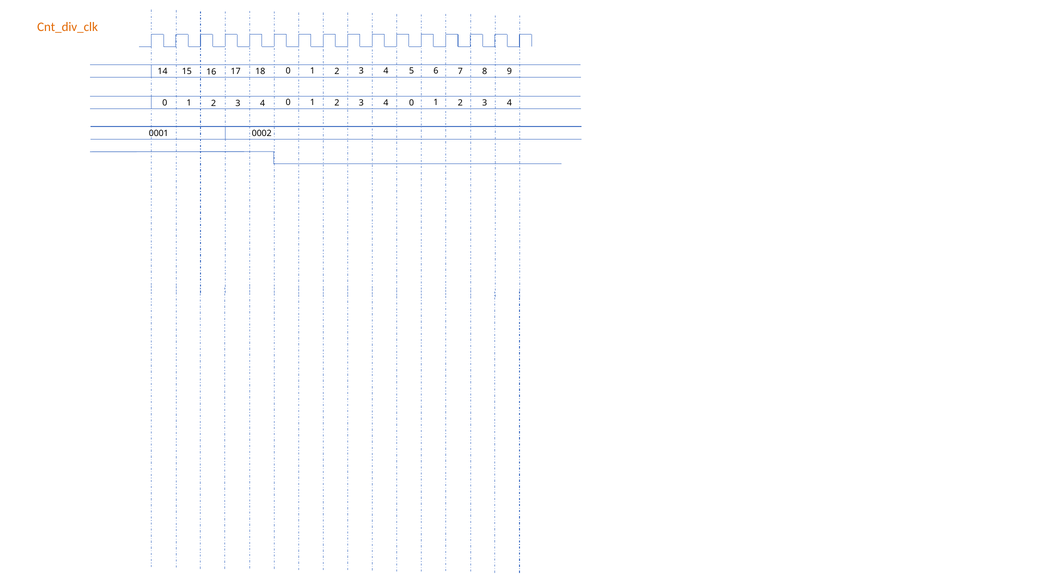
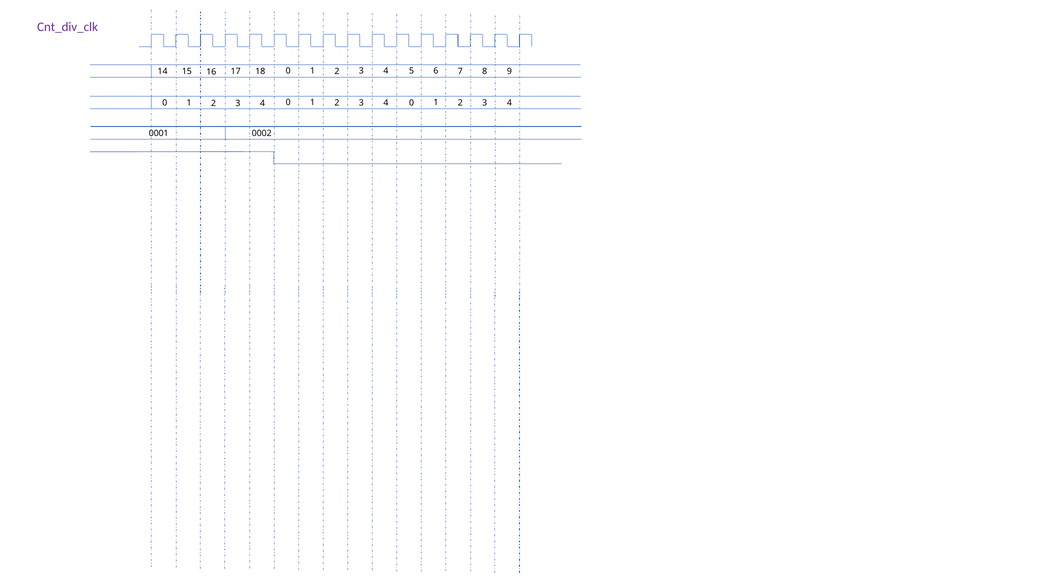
Cnt_div_clk colour: orange -> purple
